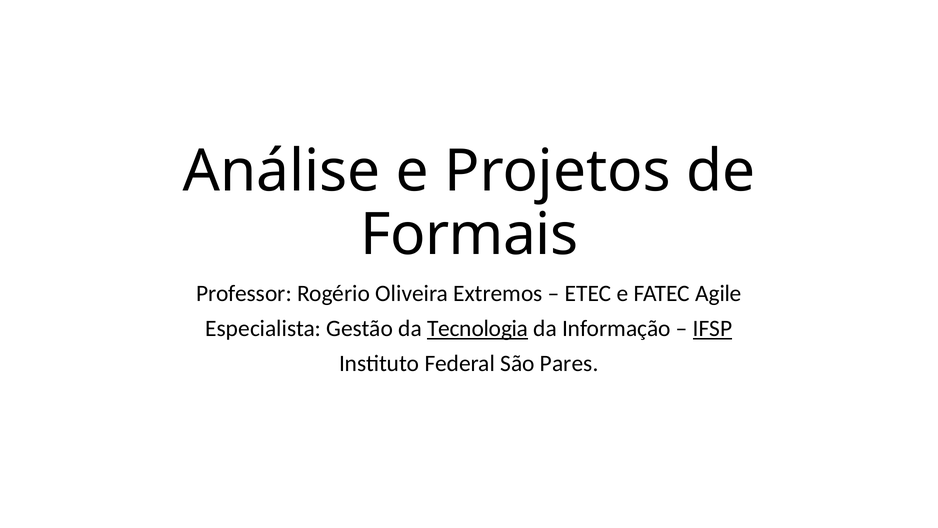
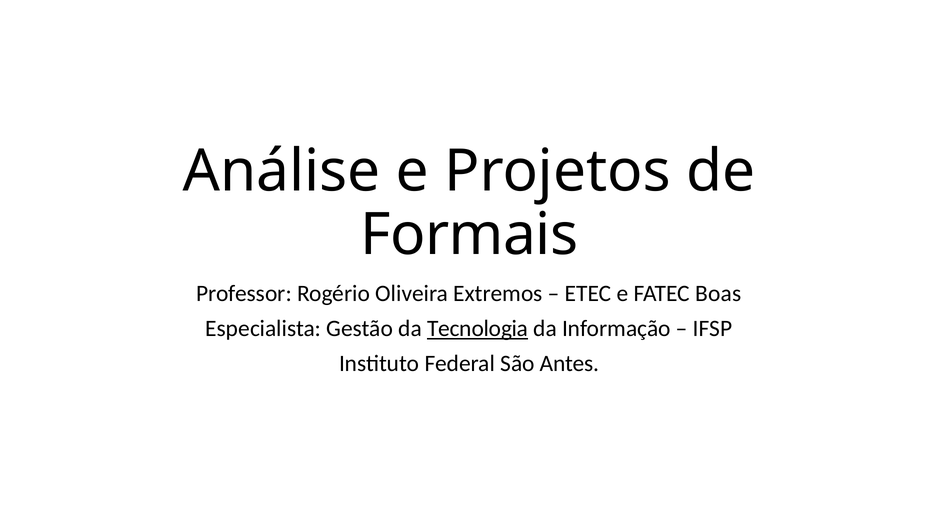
Agile: Agile -> Boas
IFSP underline: present -> none
Pares: Pares -> Antes
